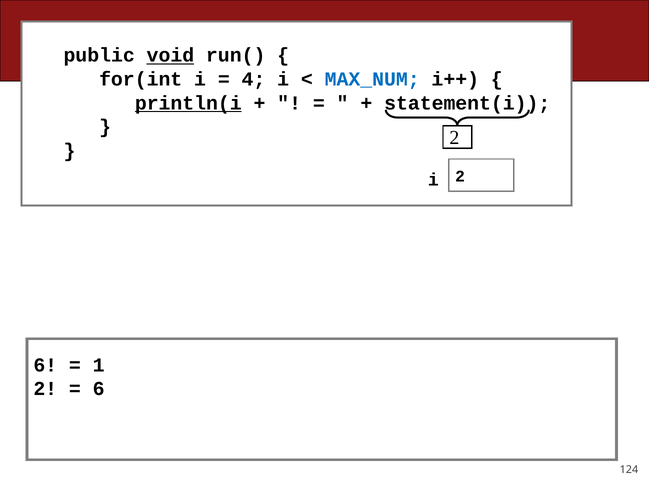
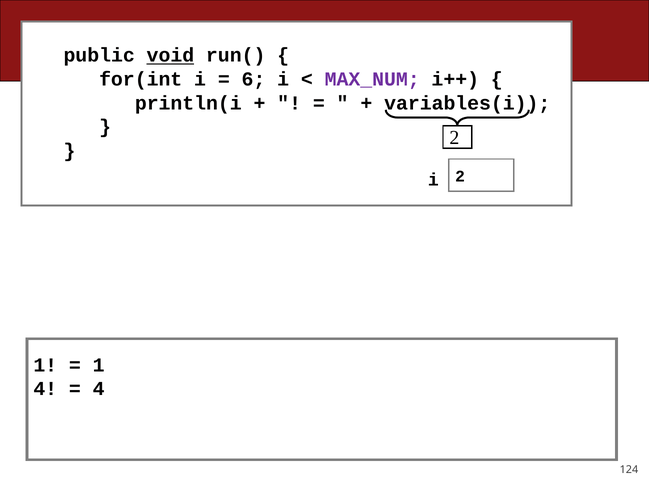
4: 4 -> 6
MAX_NUM colour: blue -> purple
println(i underline: present -> none
statement(i: statement(i -> variables(i
6 at (45, 365): 6 -> 1
2 at (45, 389): 2 -> 4
6 at (99, 389): 6 -> 4
